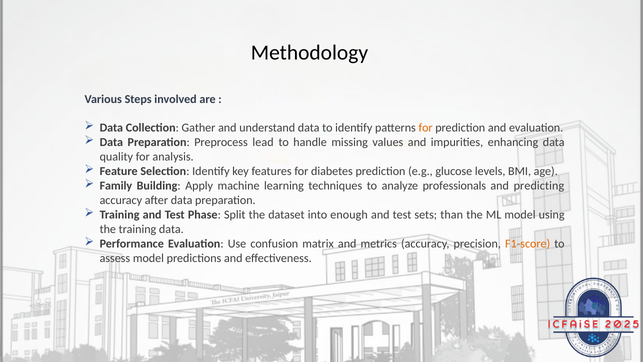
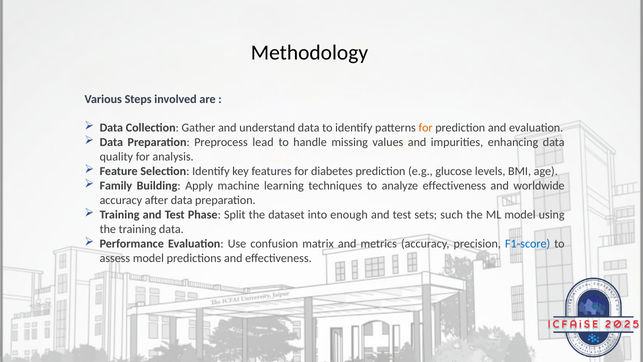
analyze professionals: professionals -> effectiveness
predicting: predicting -> worldwide
than: than -> such
F1-score colour: orange -> blue
